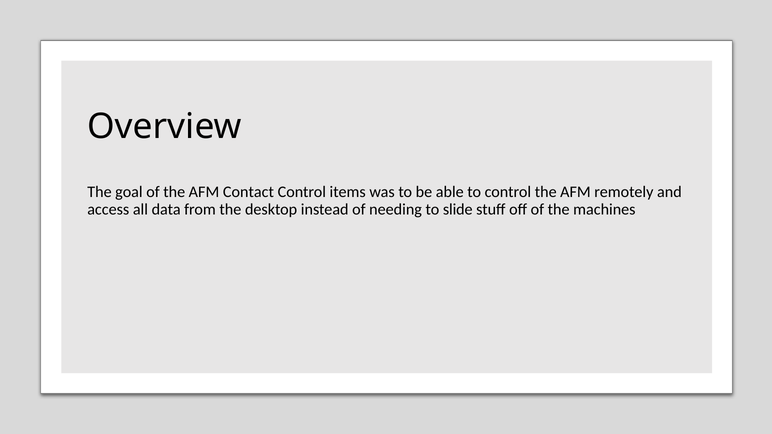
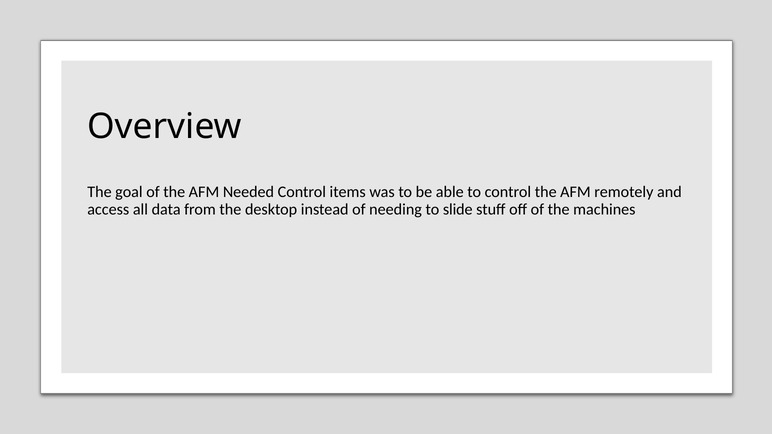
Contact: Contact -> Needed
